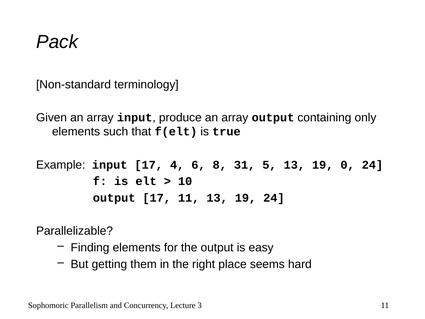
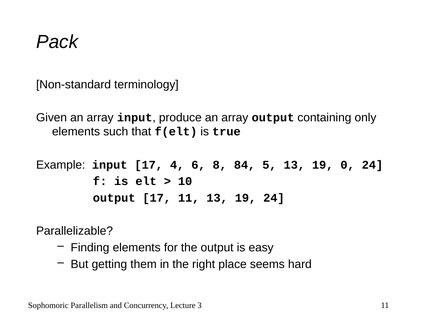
31: 31 -> 84
